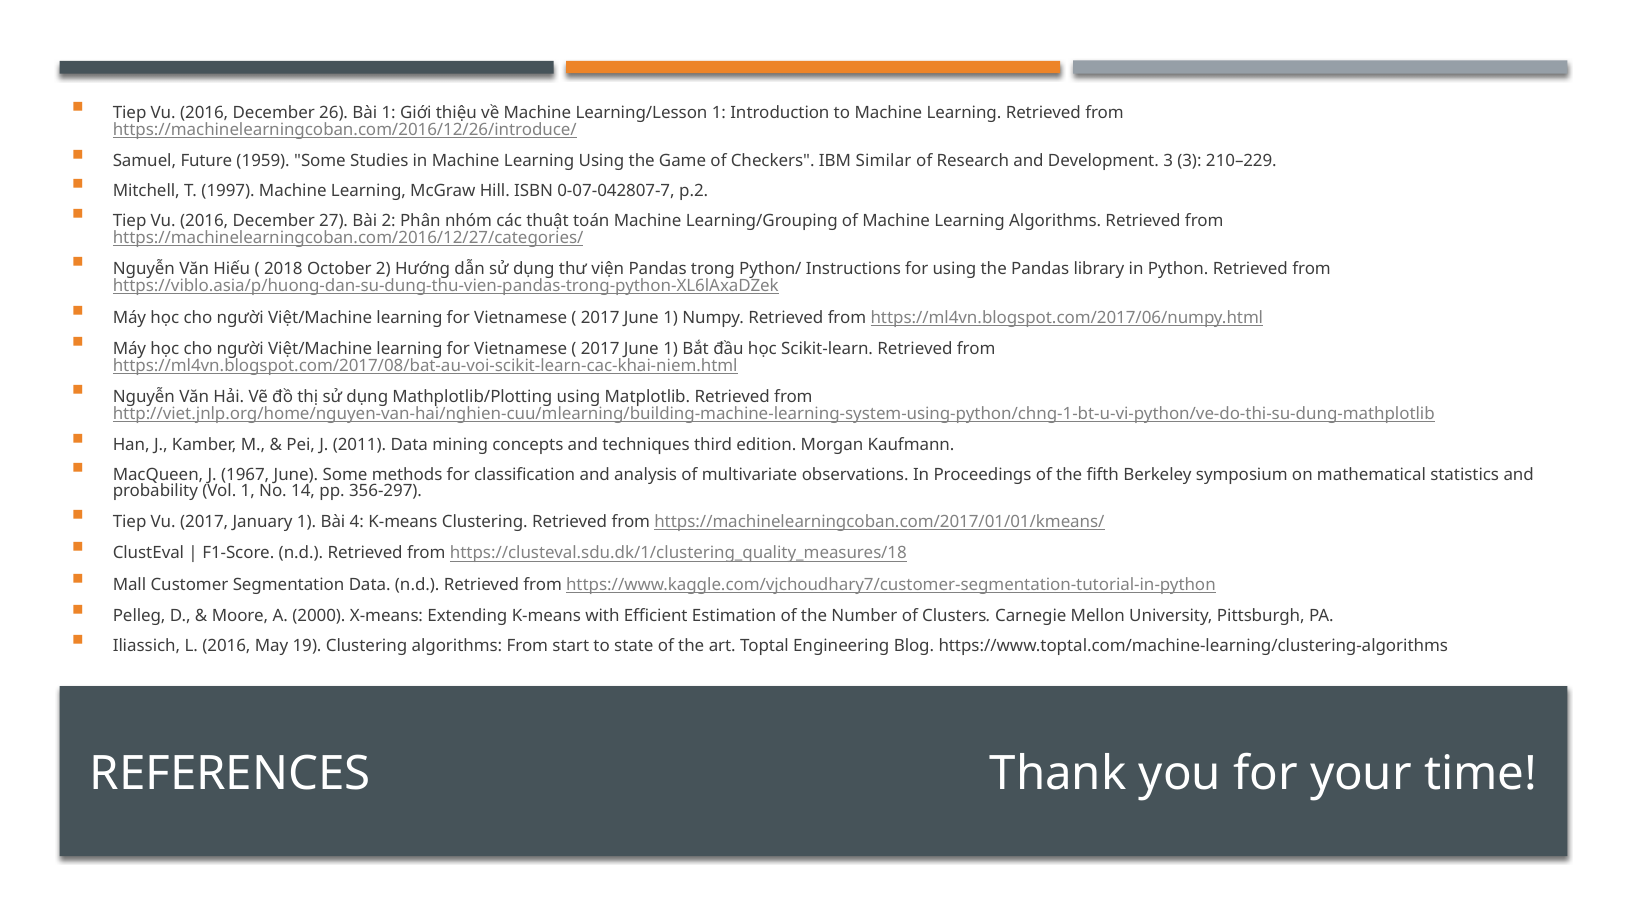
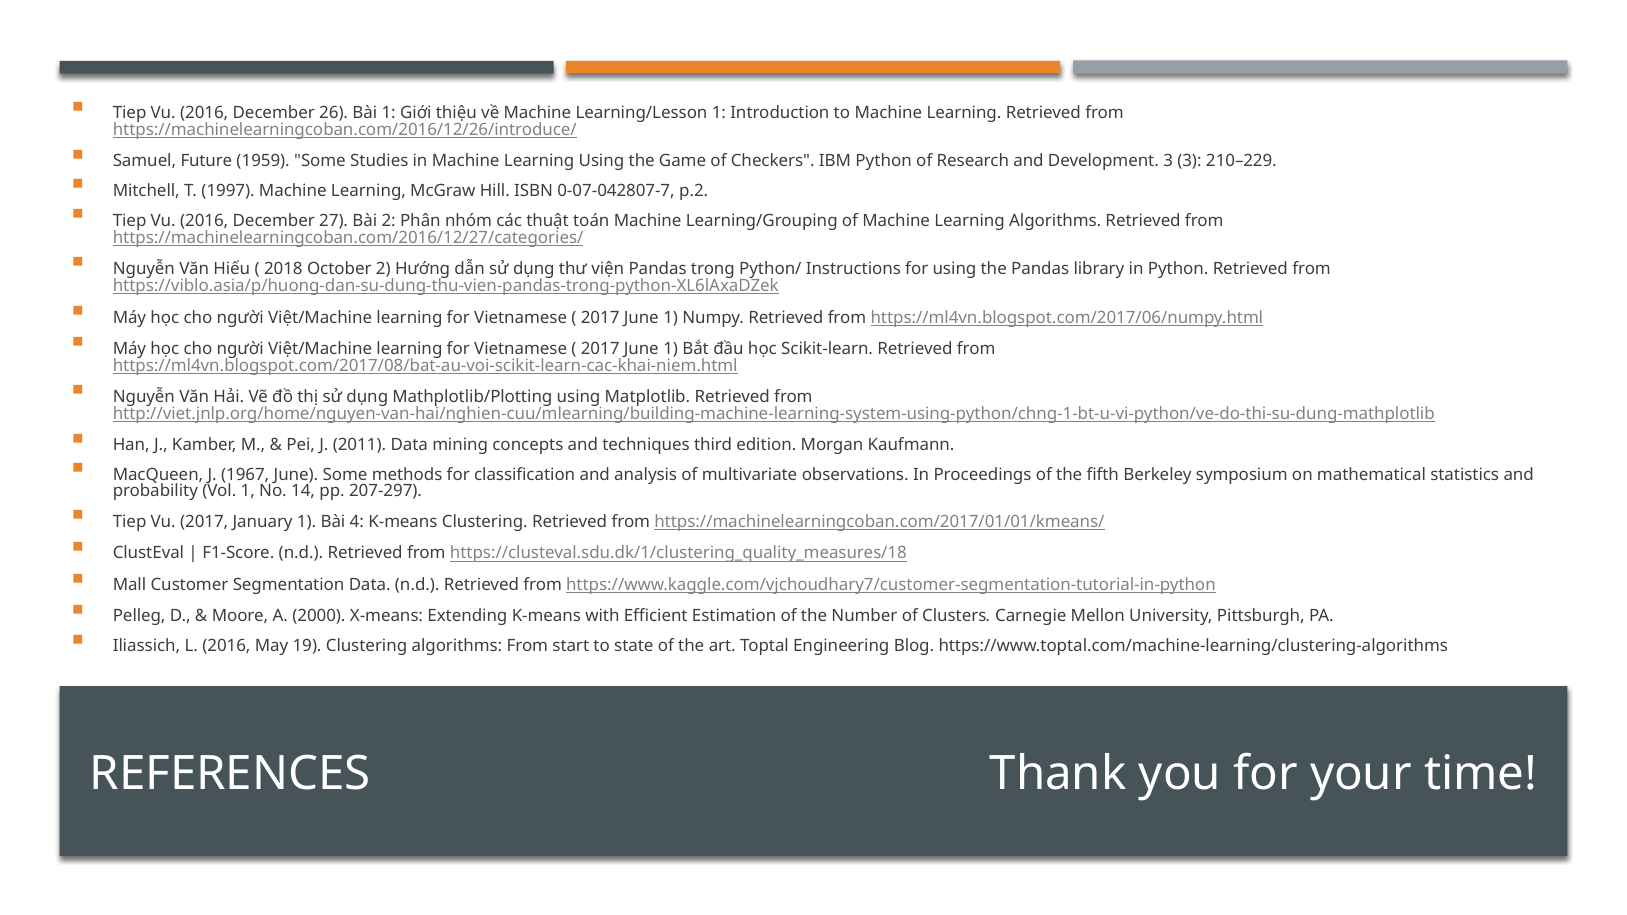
IBM Similar: Similar -> Python
356-297: 356-297 -> 207-297
